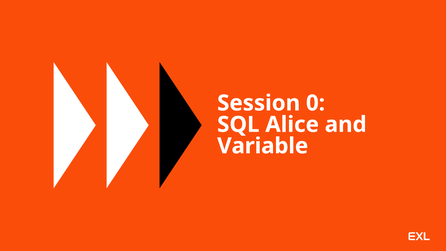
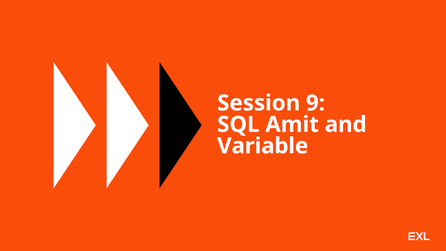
0: 0 -> 9
Alice: Alice -> Amit
